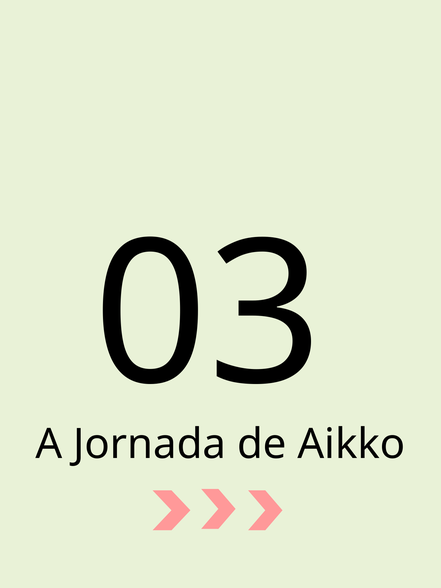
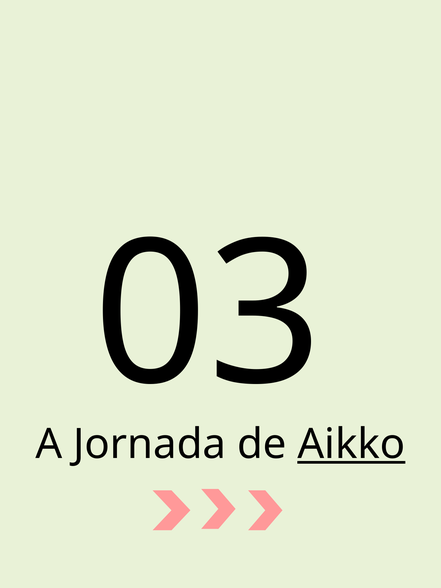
Aikko at (351, 444) underline: none -> present
